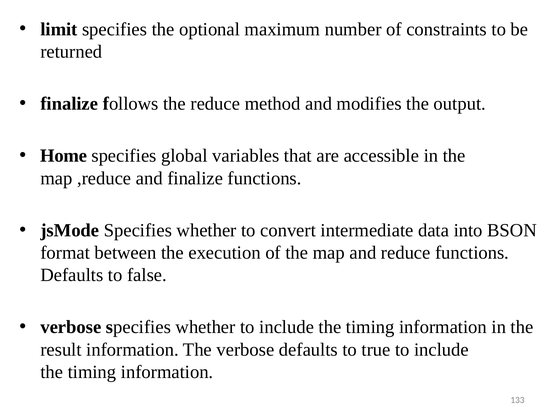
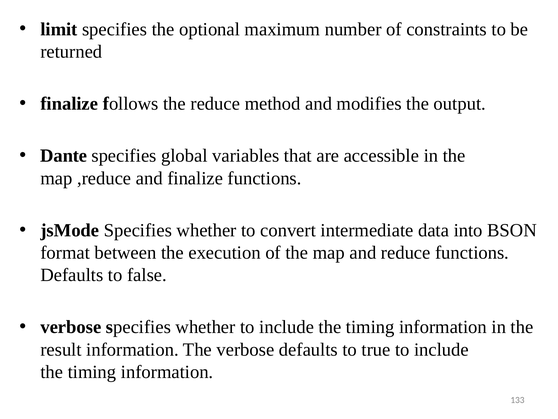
Home: Home -> Dante
